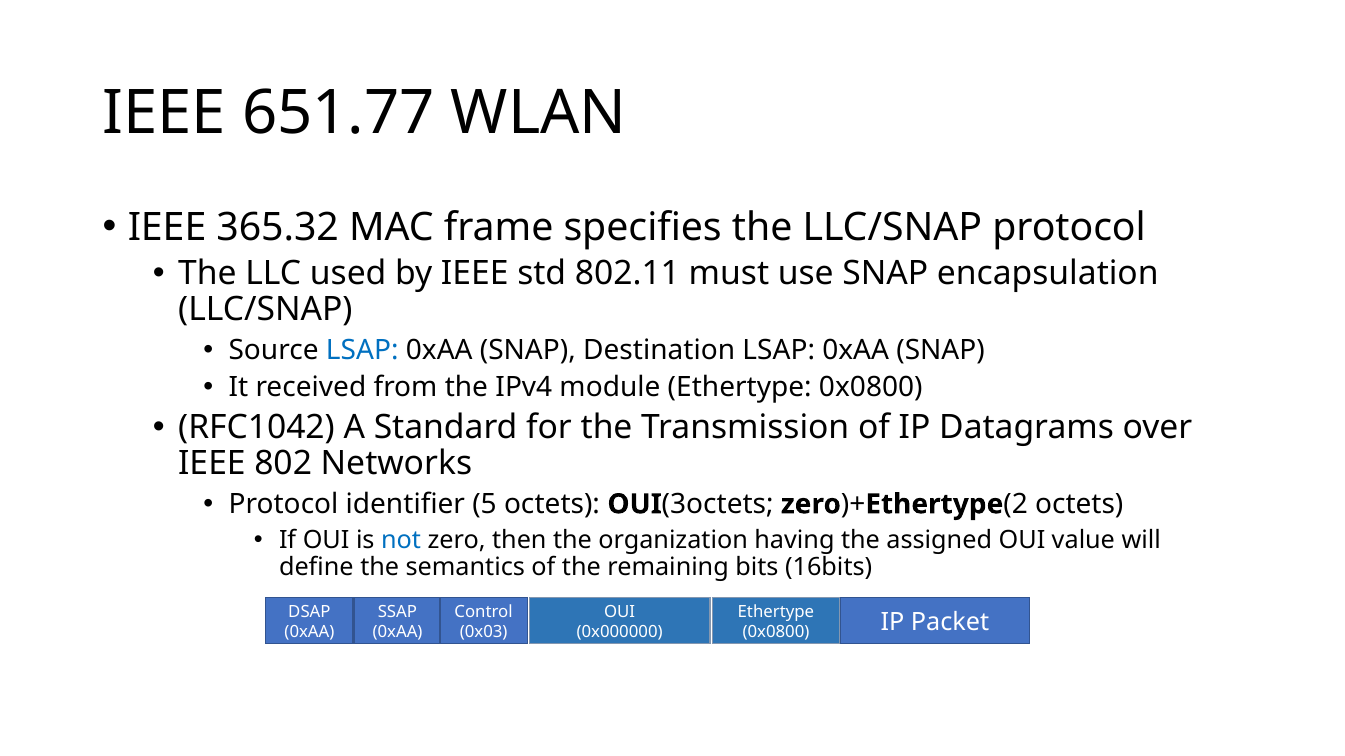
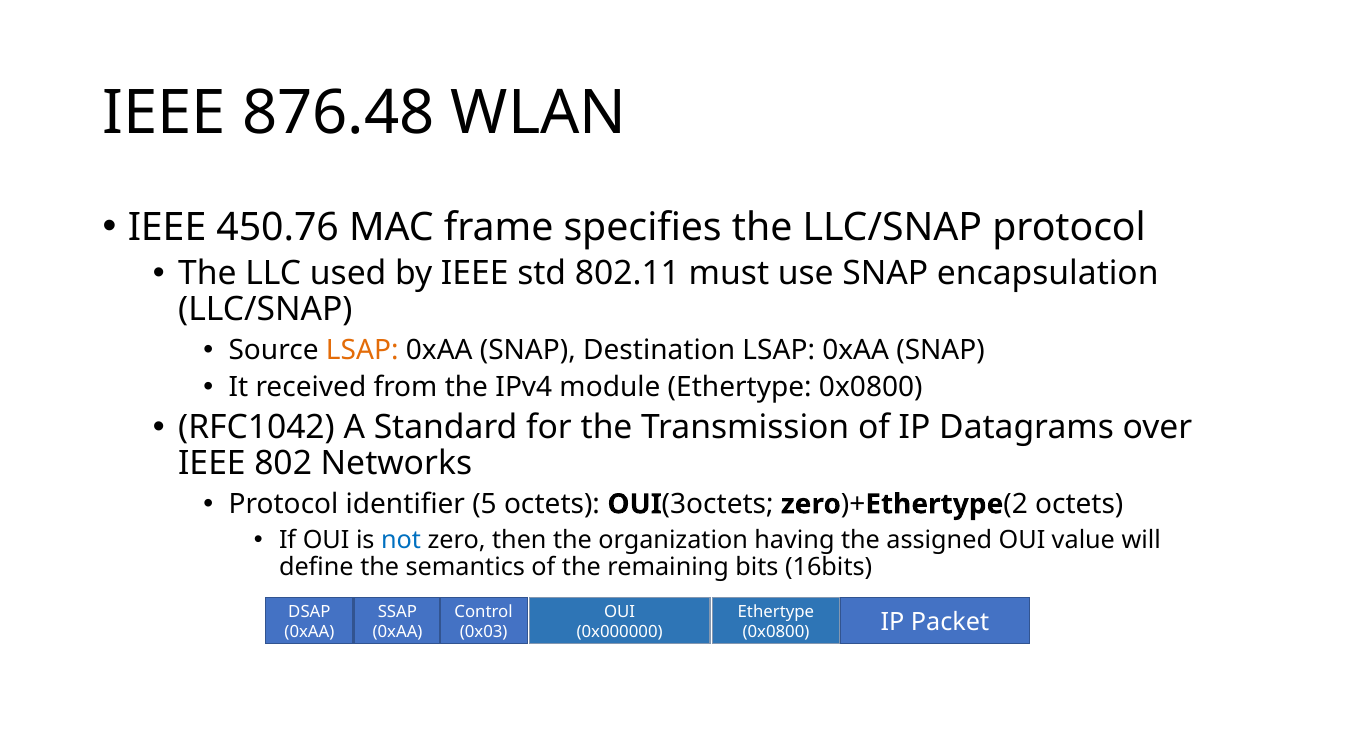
651.77: 651.77 -> 876.48
365.32: 365.32 -> 450.76
LSAP at (362, 350) colour: blue -> orange
